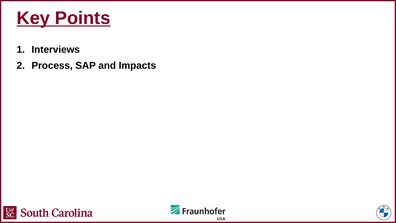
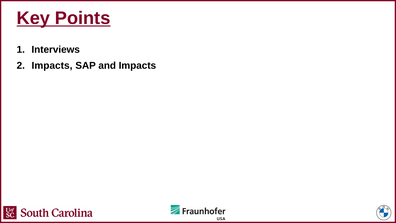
Process at (52, 66): Process -> Impacts
